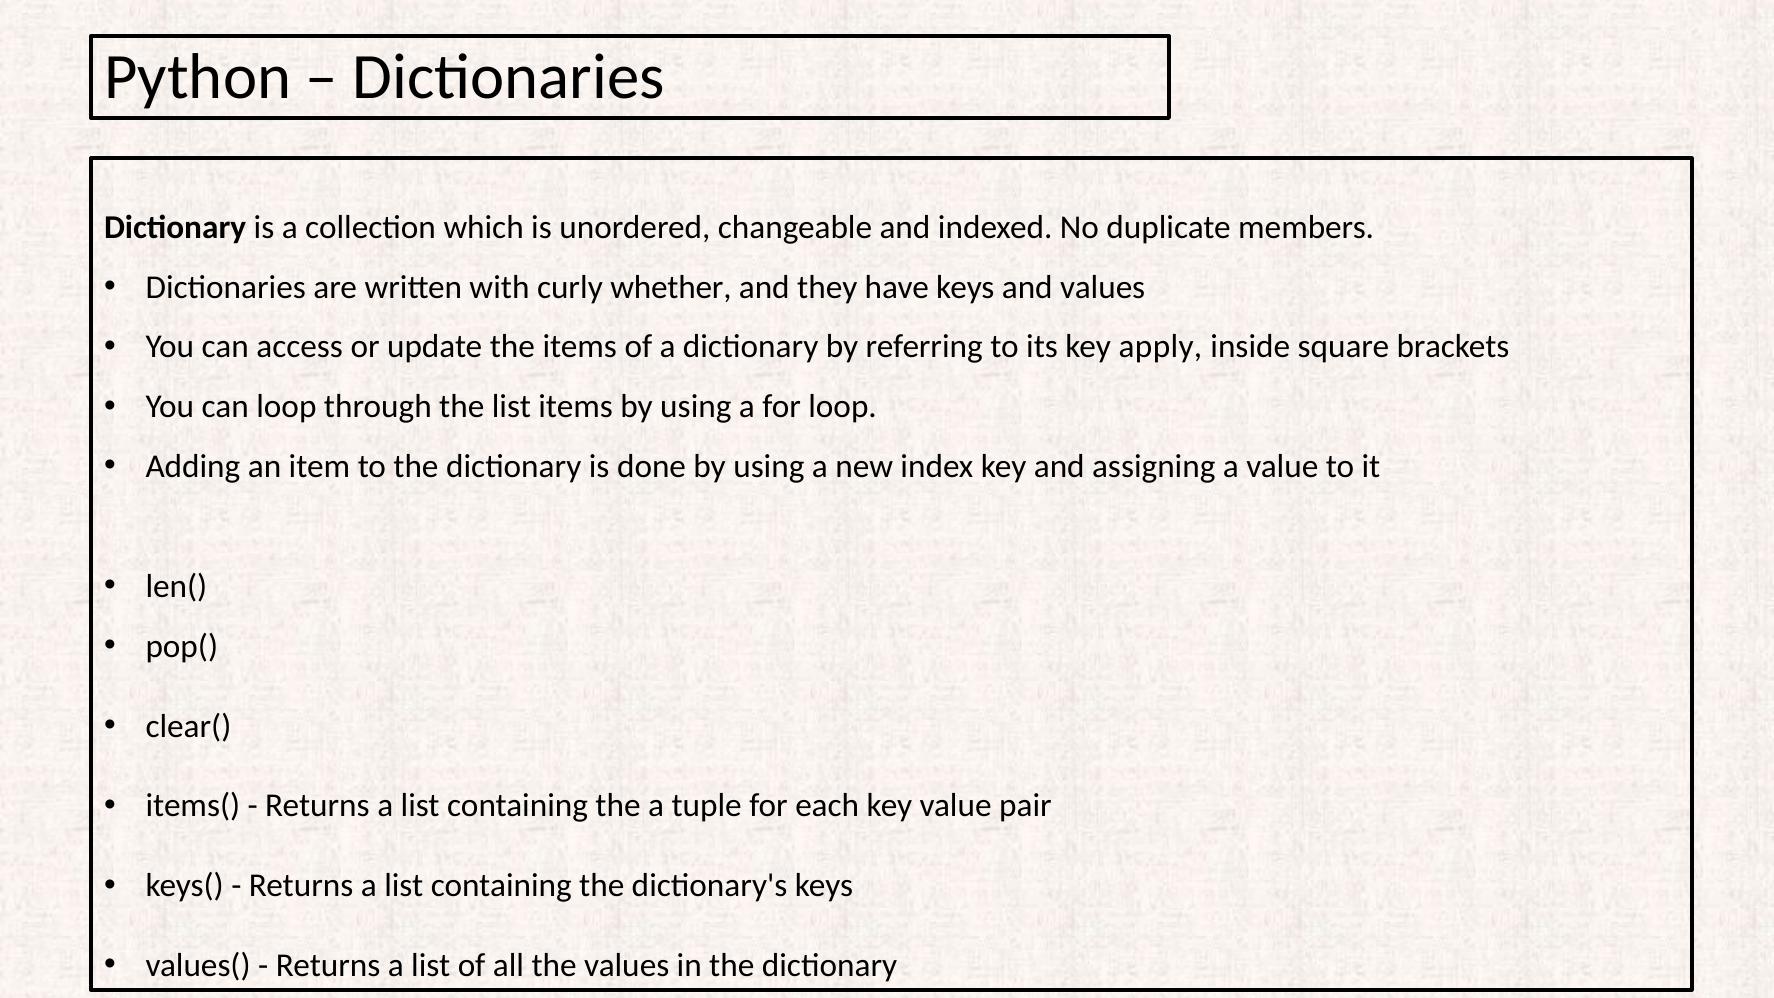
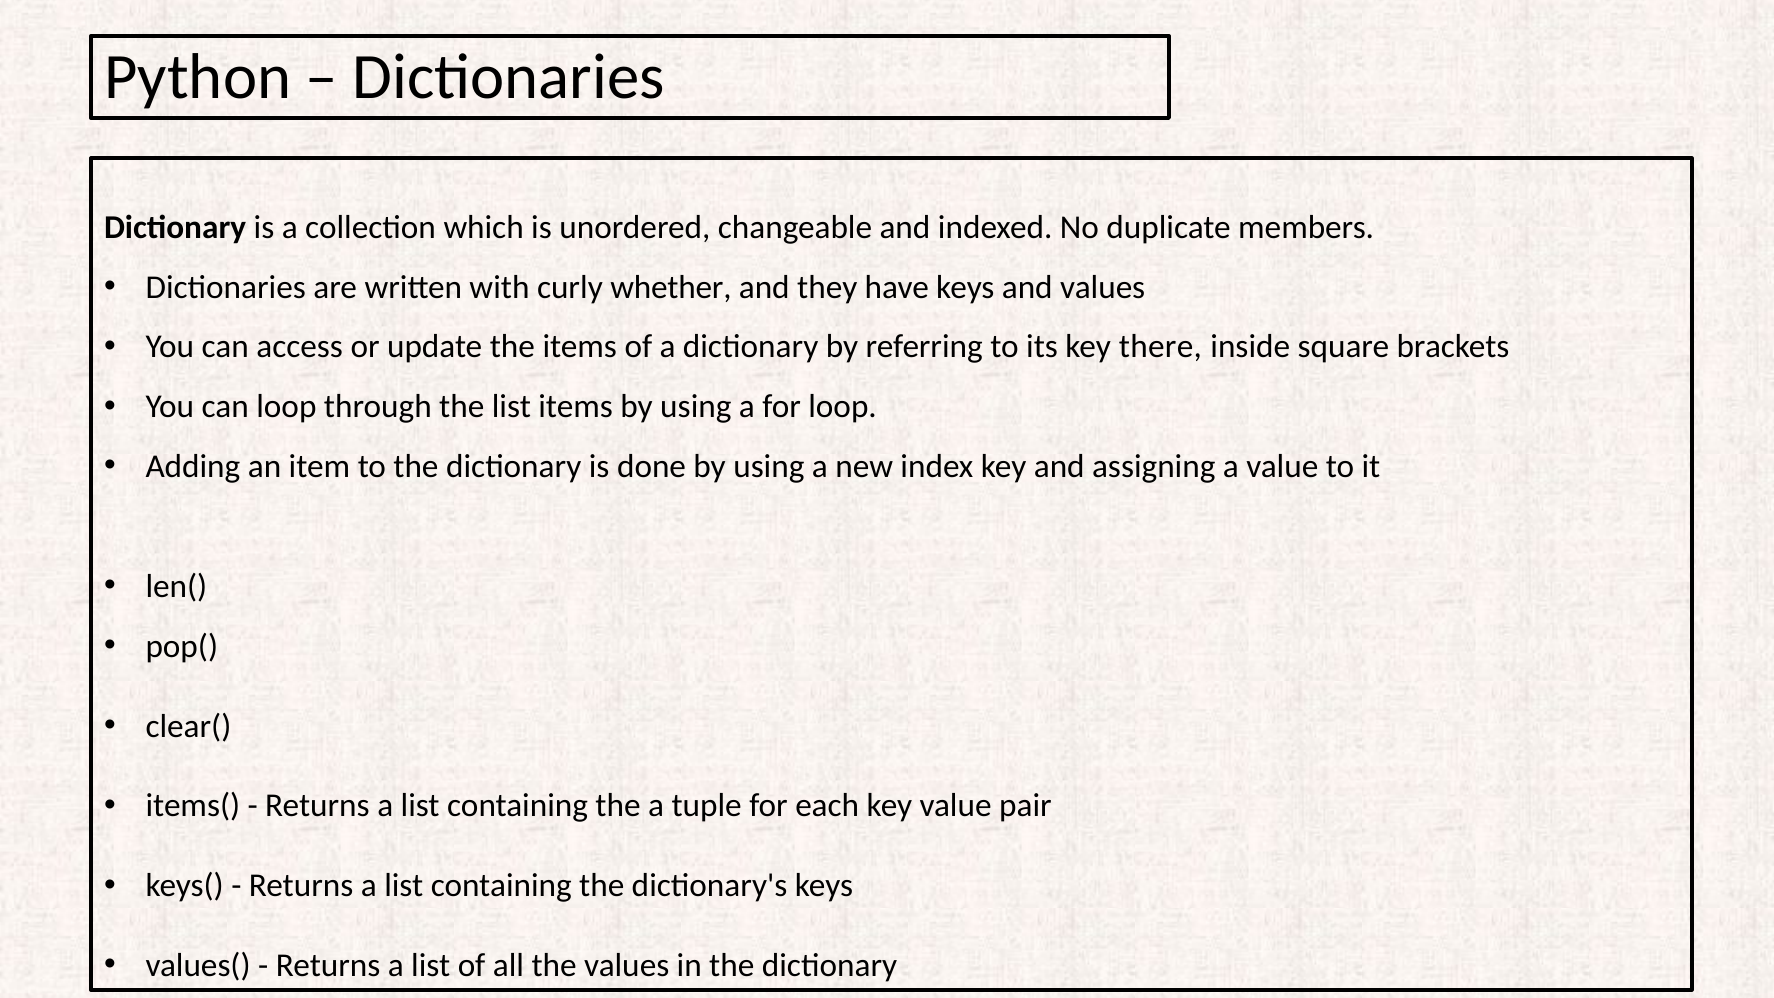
apply: apply -> there
